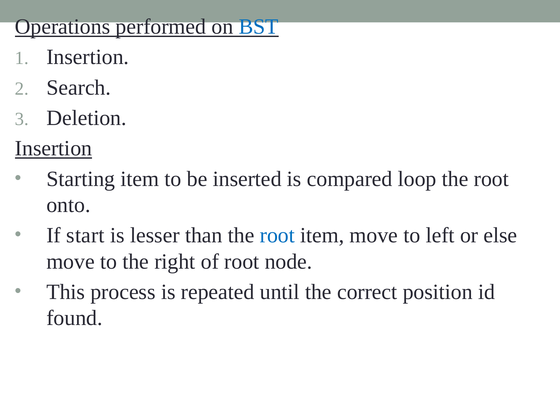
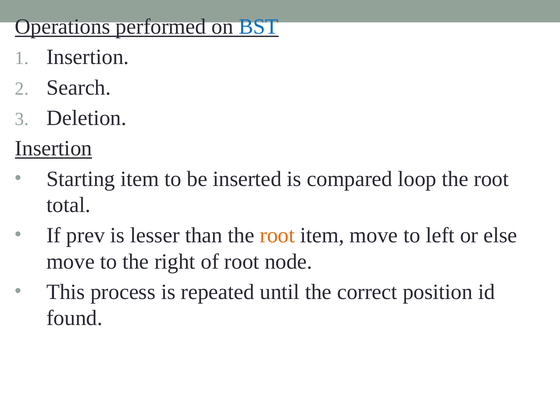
onto: onto -> total
start: start -> prev
root at (277, 235) colour: blue -> orange
